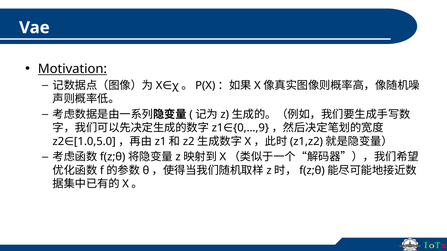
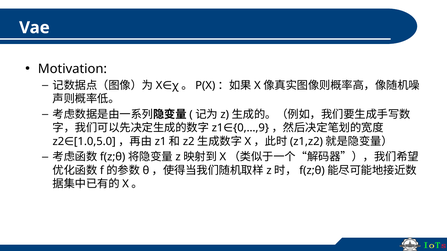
Motivation underline: present -> none
